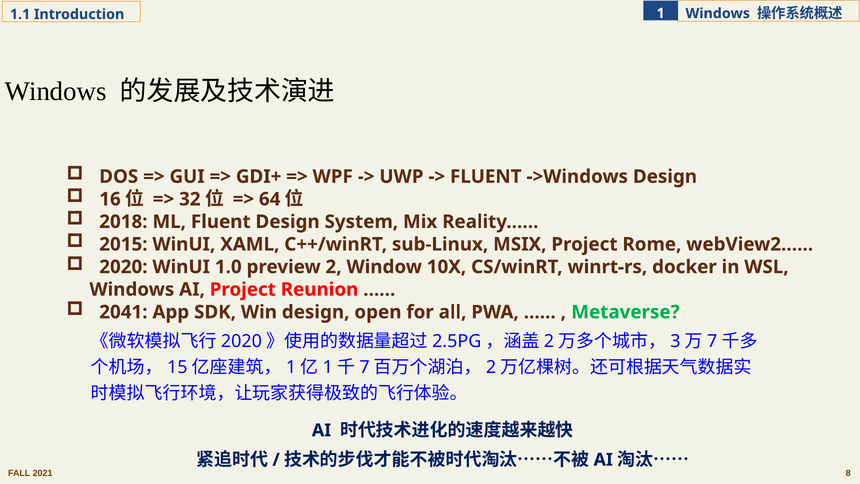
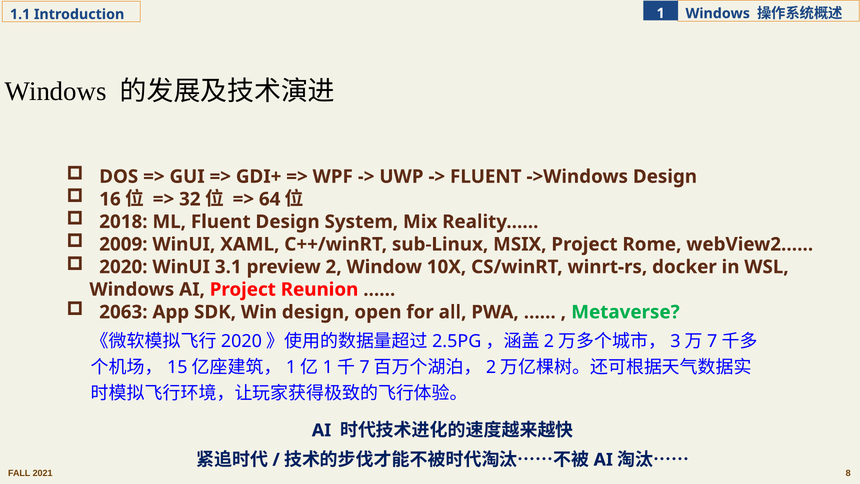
2015: 2015 -> 2009
1.0: 1.0 -> 3.1
2041: 2041 -> 2063
